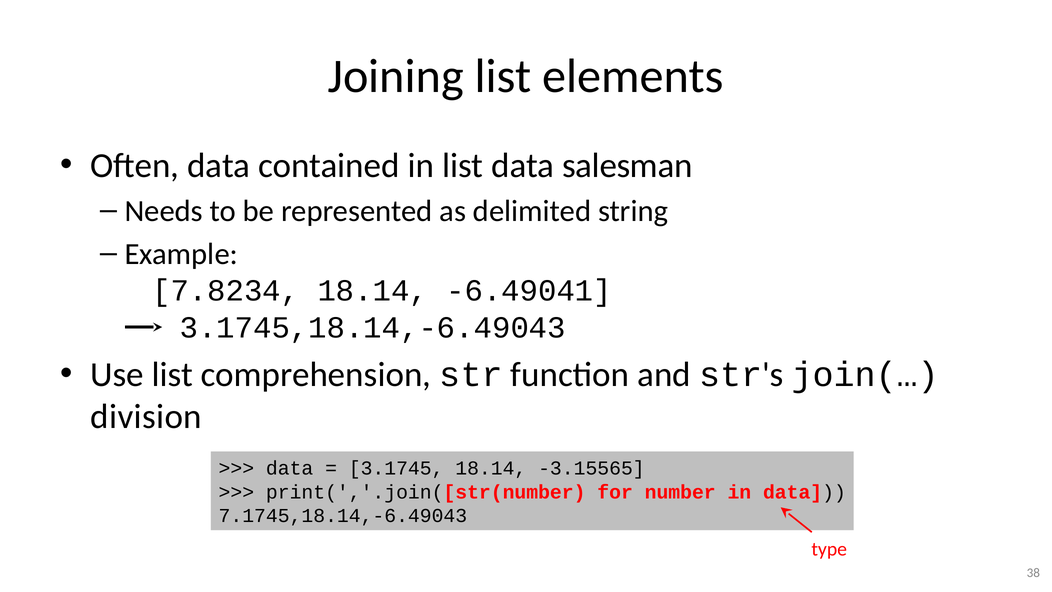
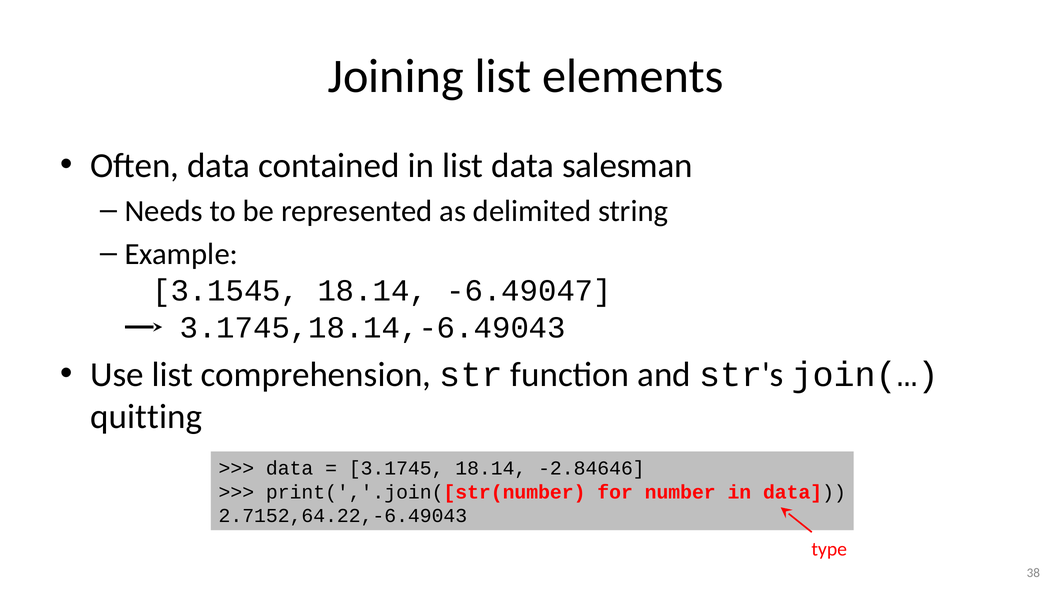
7.8234: 7.8234 -> 3.1545
-6.49041: -6.49041 -> -6.49047
division: division -> quitting
-3.15565: -3.15565 -> -2.84646
7.1745,18.14,-6.49043: 7.1745,18.14,-6.49043 -> 2.7152,64.22,-6.49043
